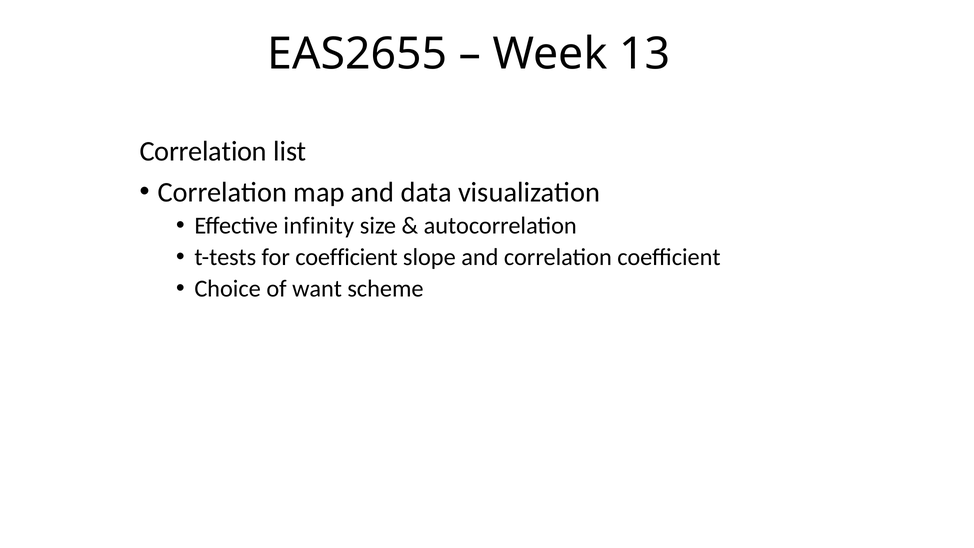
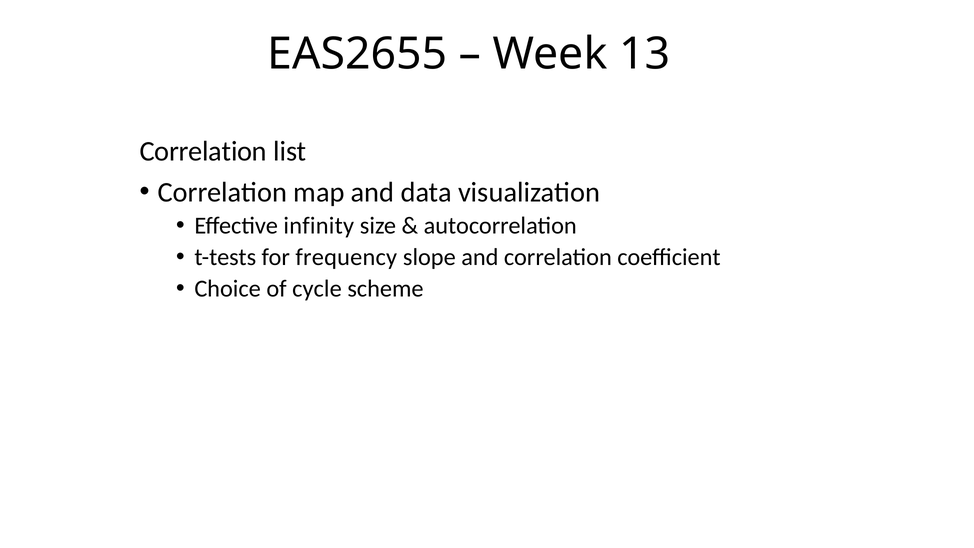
for coefficient: coefficient -> frequency
want: want -> cycle
